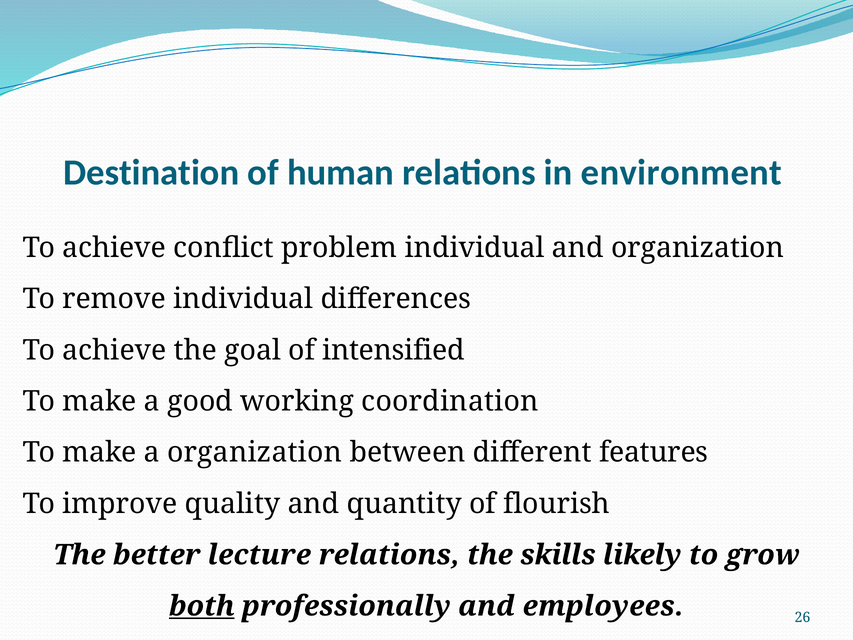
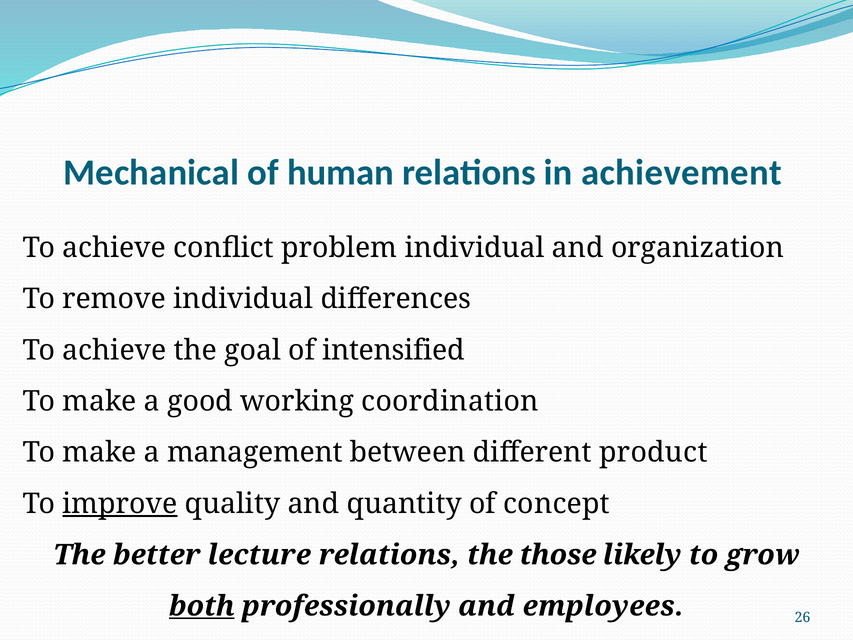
Destination: Destination -> Mechanical
environment: environment -> achievement
a organization: organization -> management
features: features -> product
improve underline: none -> present
flourish: flourish -> concept
skills: skills -> those
